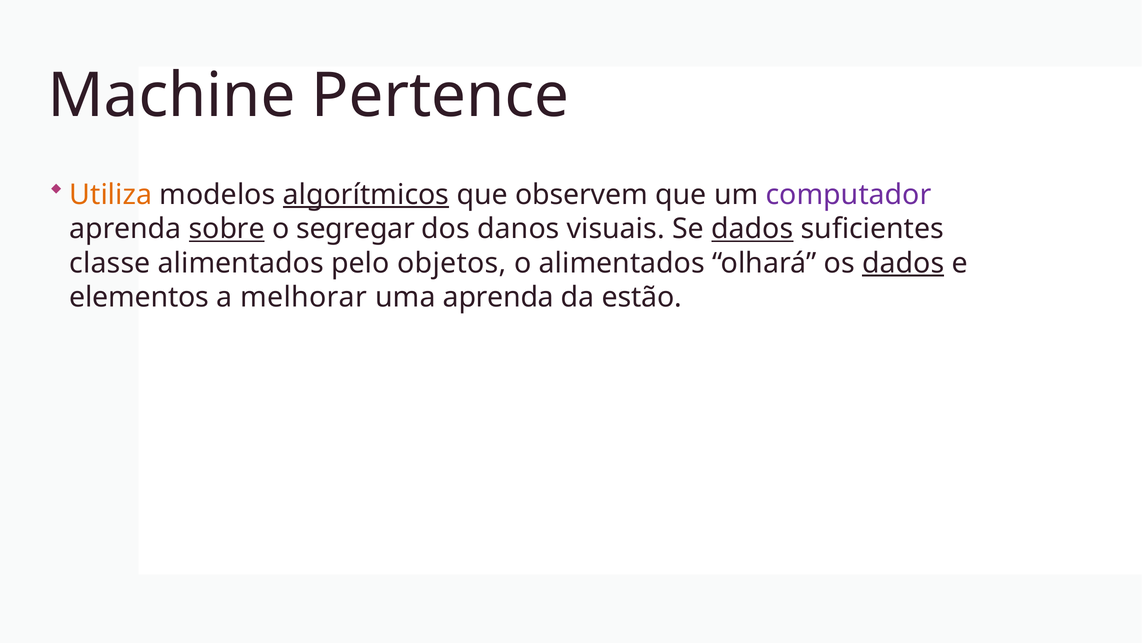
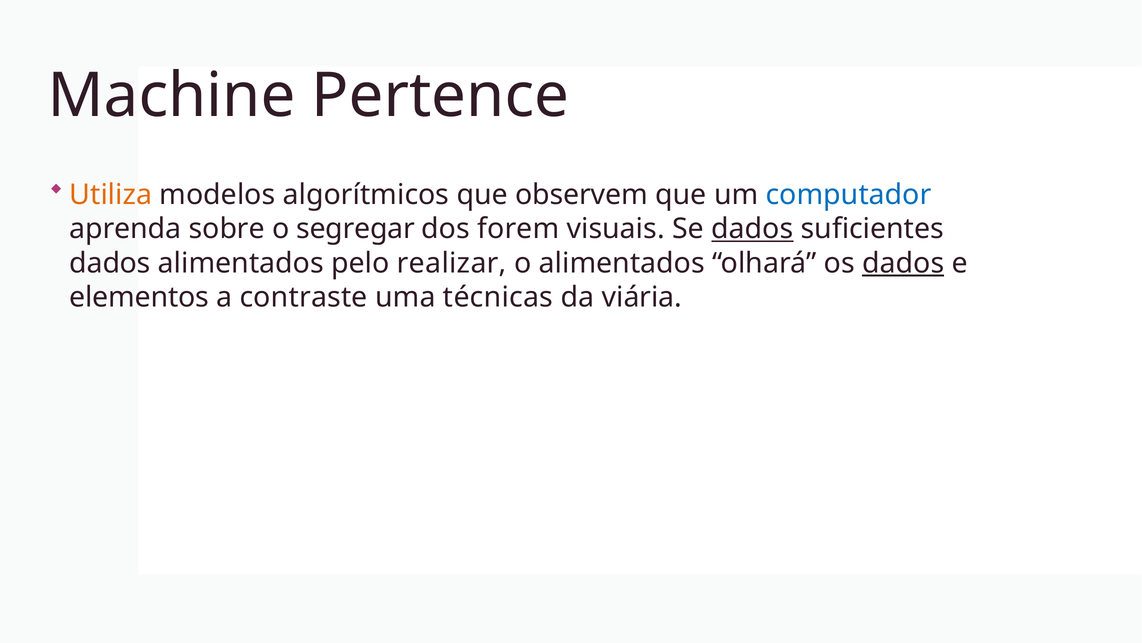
algorítmicos underline: present -> none
computador colour: purple -> blue
sobre underline: present -> none
danos: danos -> forem
classe at (110, 263): classe -> dados
objetos: objetos -> realizar
melhorar: melhorar -> contraste
uma aprenda: aprenda -> técnicas
estão: estão -> viária
